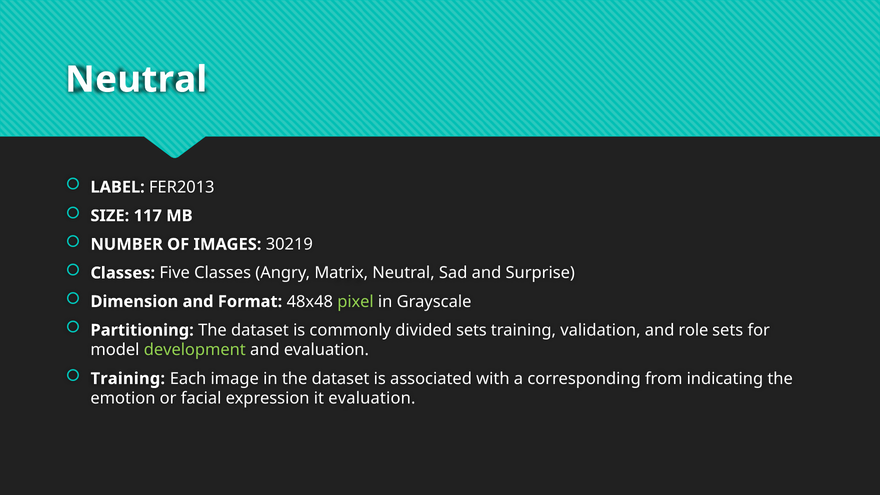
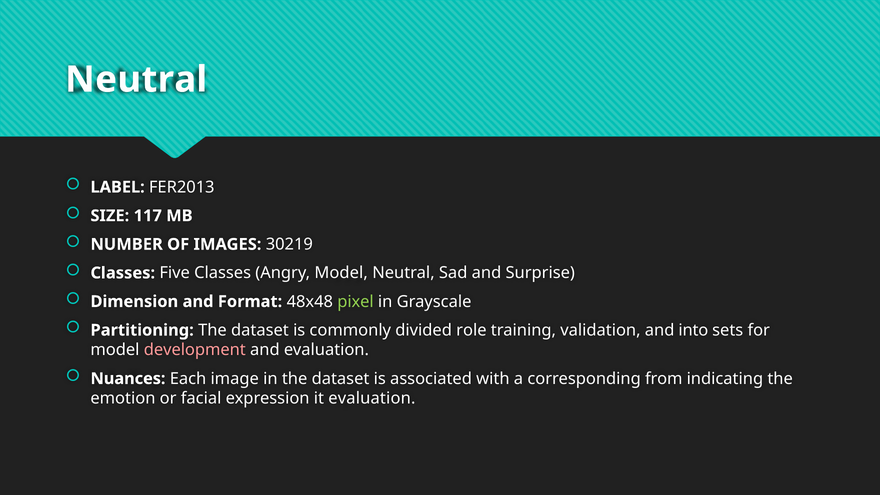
Angry Matrix: Matrix -> Model
divided sets: sets -> role
role: role -> into
development colour: light green -> pink
Training at (128, 379): Training -> Nuances
